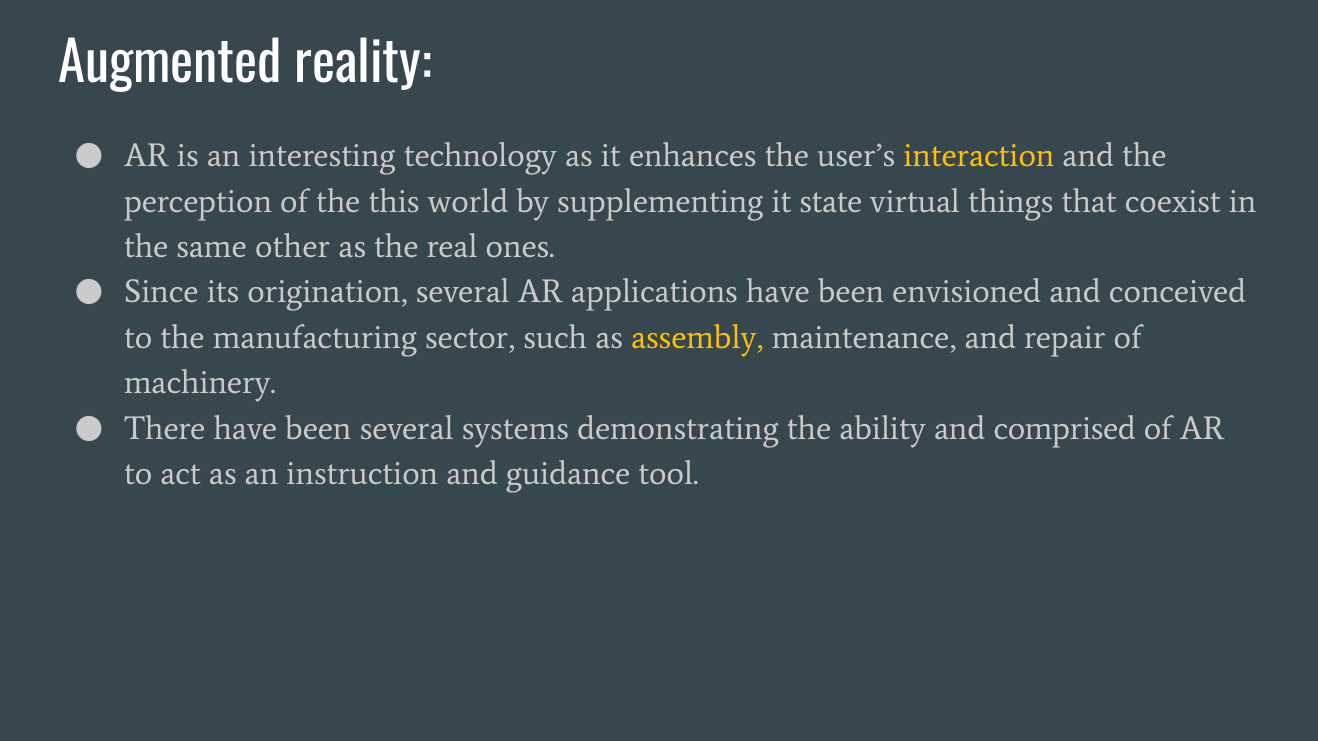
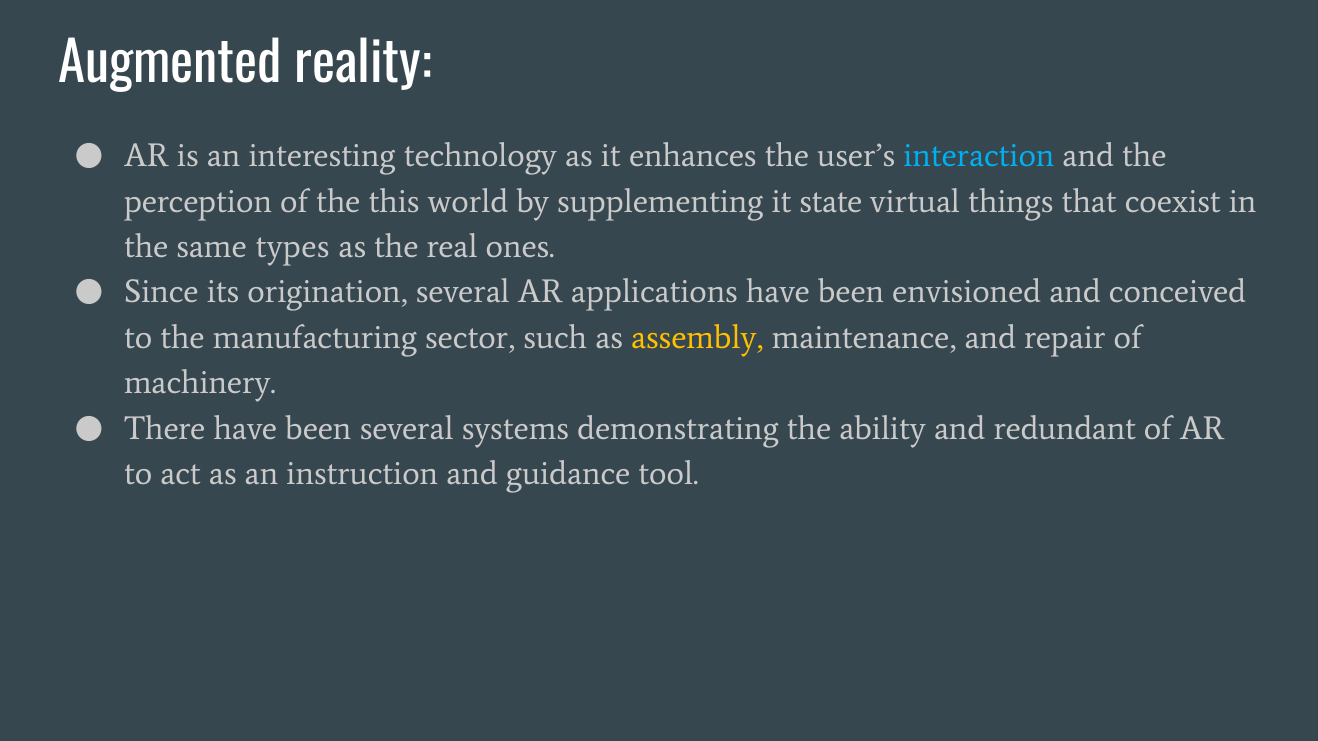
interaction colour: yellow -> light blue
other: other -> types
comprised: comprised -> redundant
